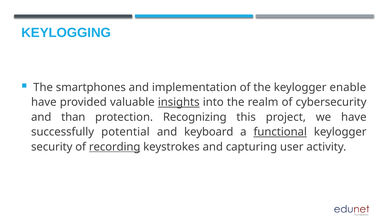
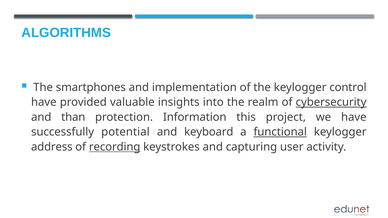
KEYLOGGING: KEYLOGGING -> ALGORITHMS
enable: enable -> control
insights underline: present -> none
cybersecurity underline: none -> present
Recognizing: Recognizing -> Information
security: security -> address
